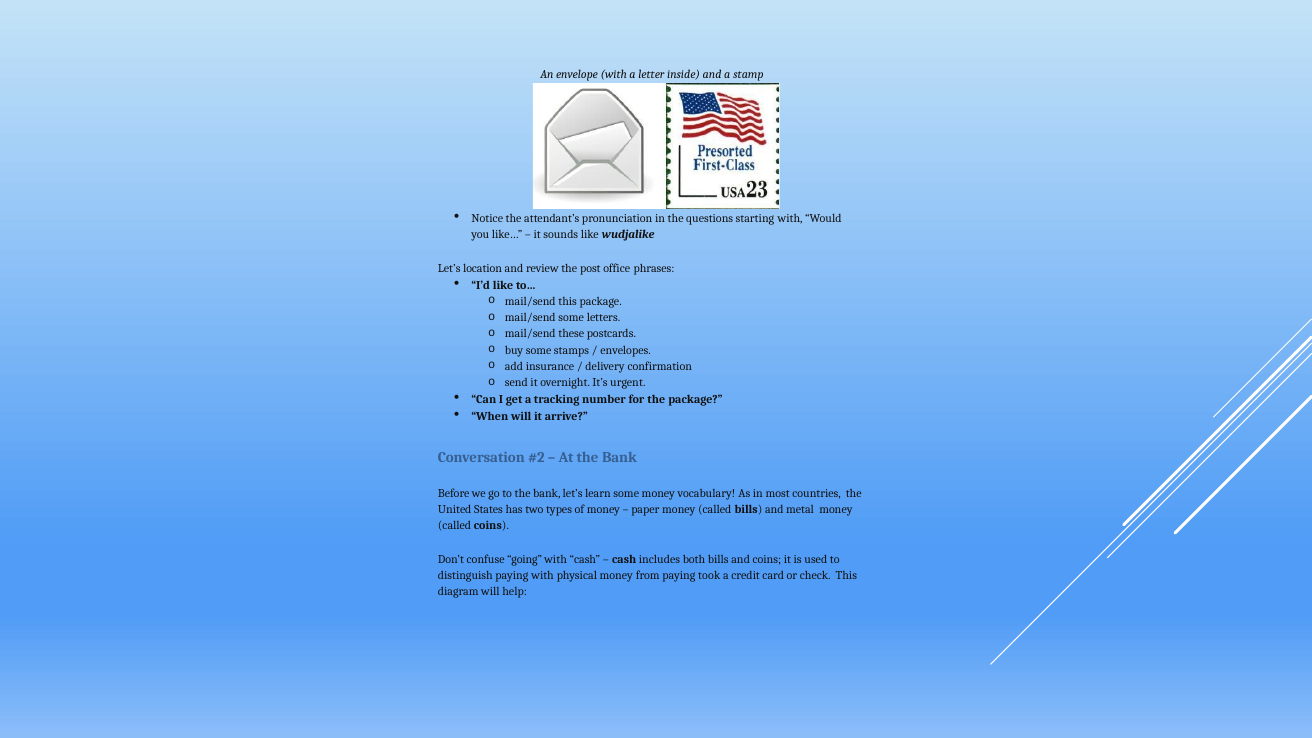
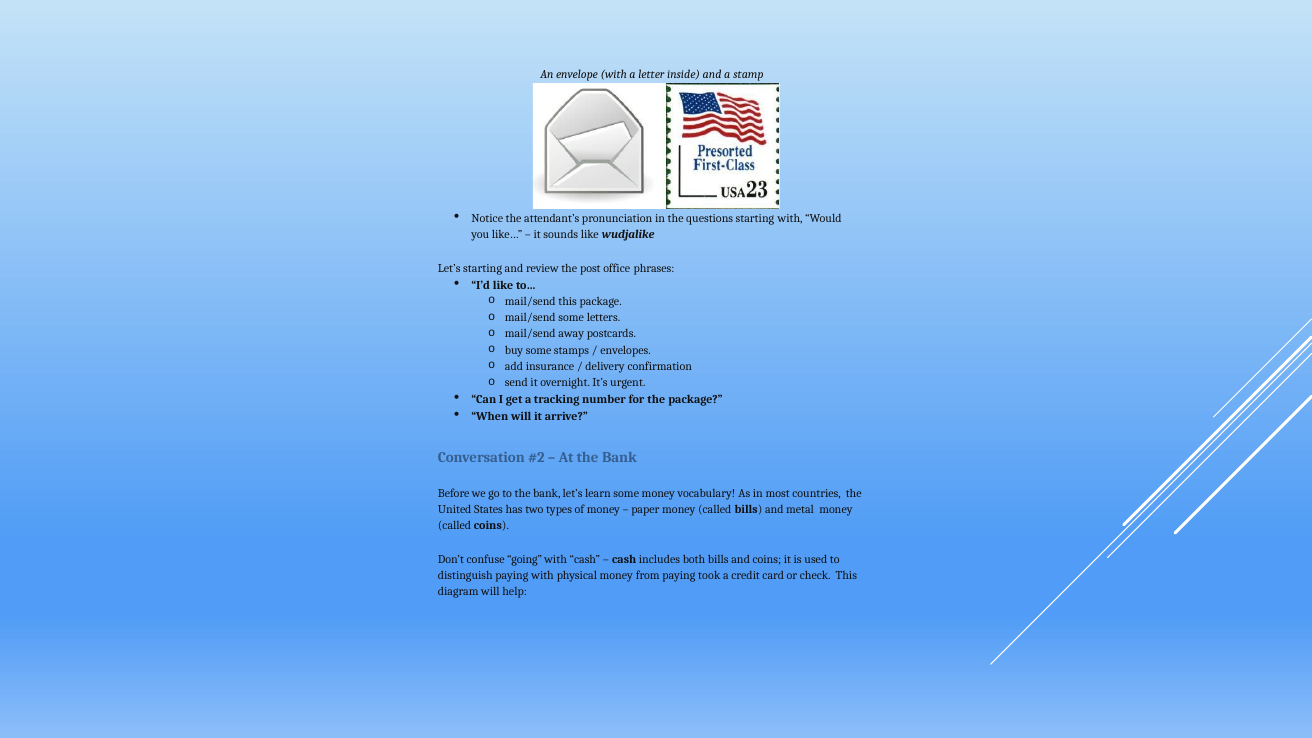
Let’s location: location -> starting
these: these -> away
